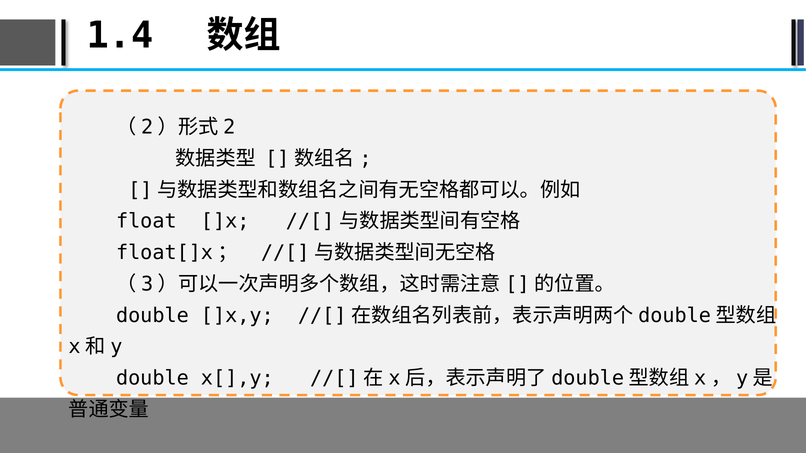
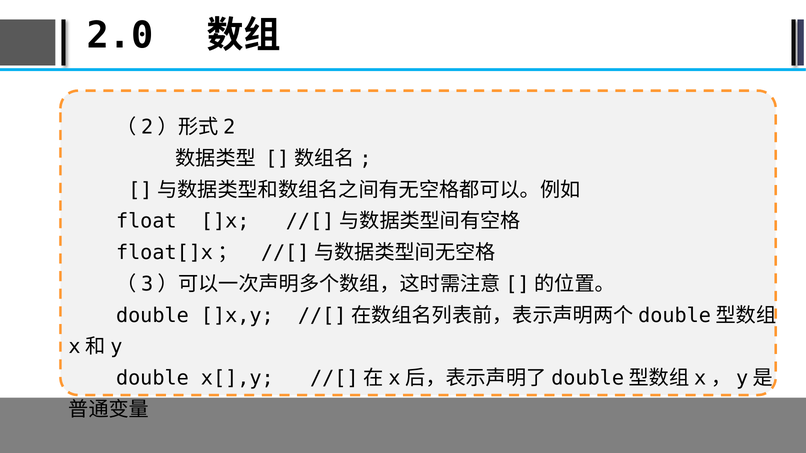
1.4: 1.4 -> 2.0
